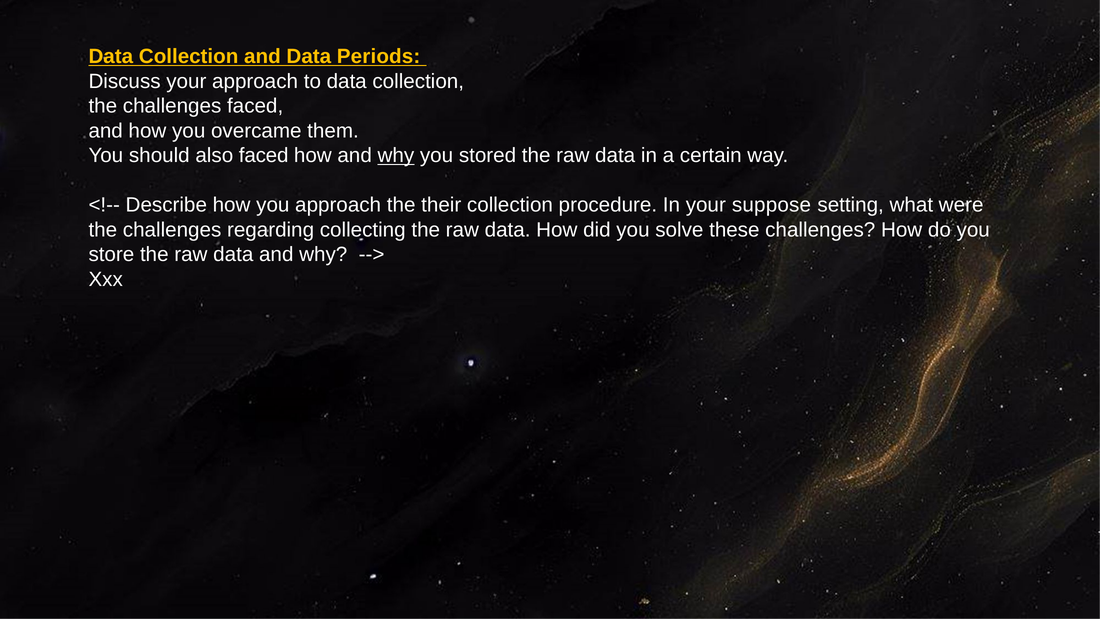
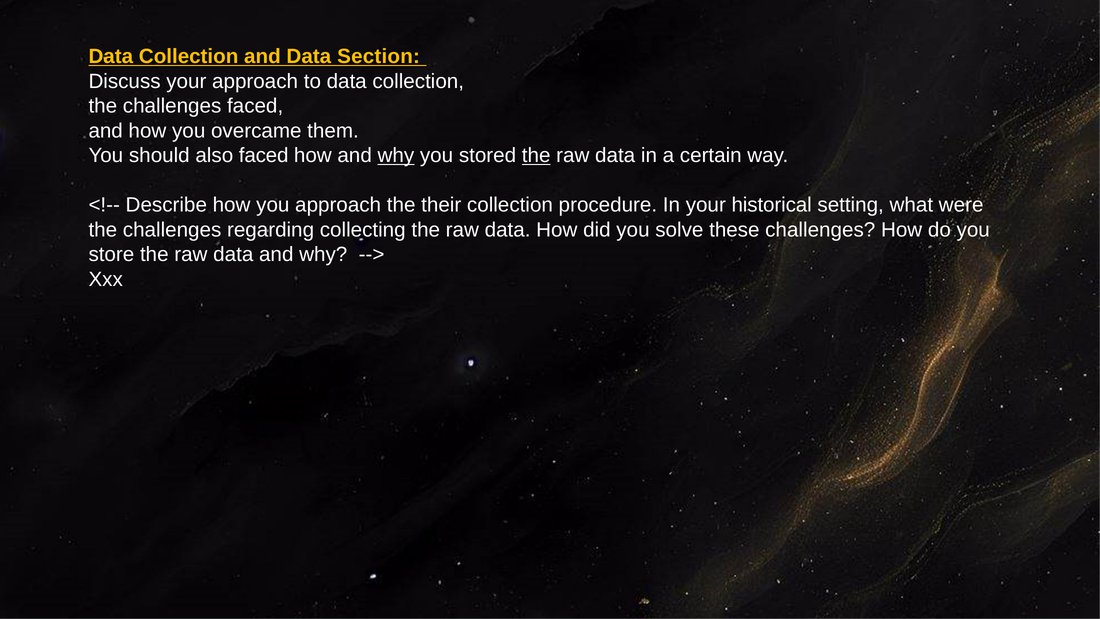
Periods: Periods -> Section
the at (536, 155) underline: none -> present
suppose: suppose -> historical
